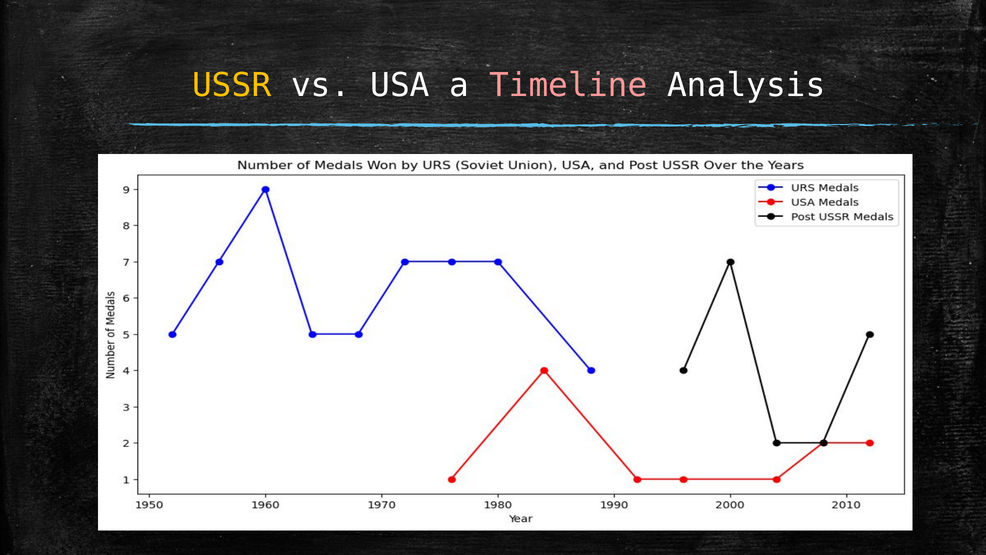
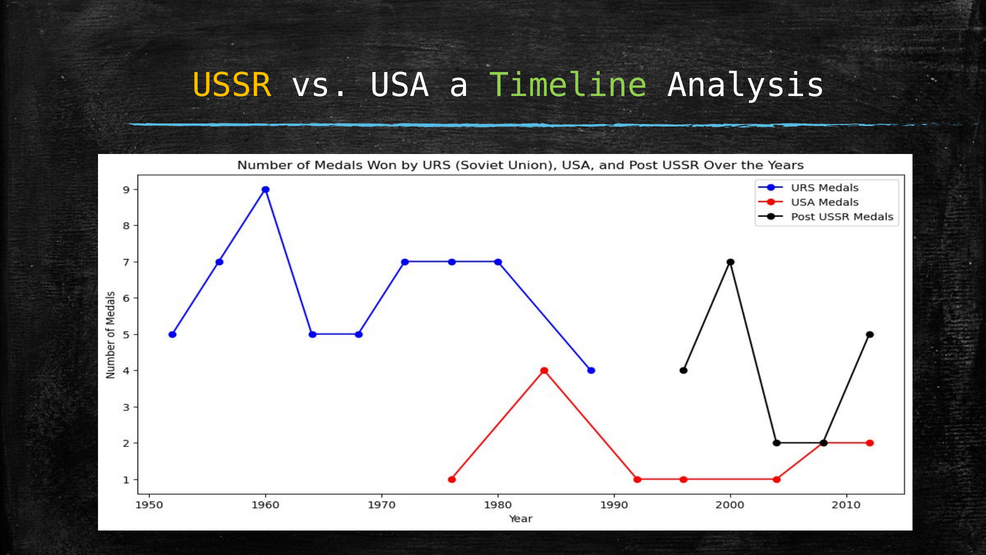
Timeline colour: pink -> light green
